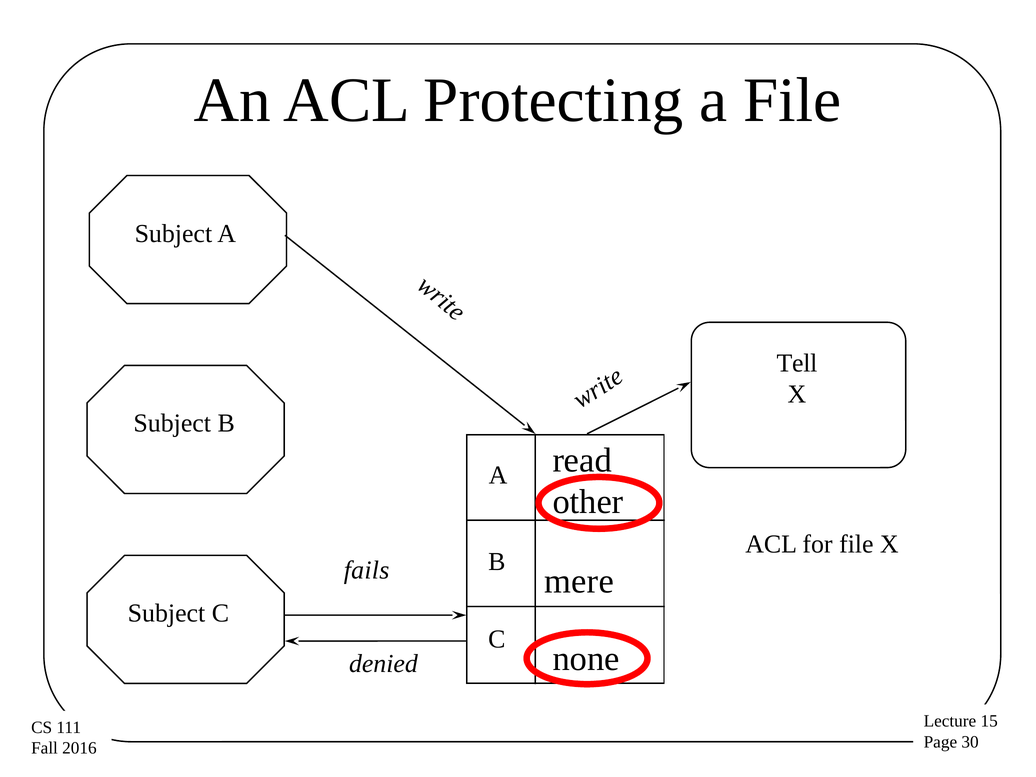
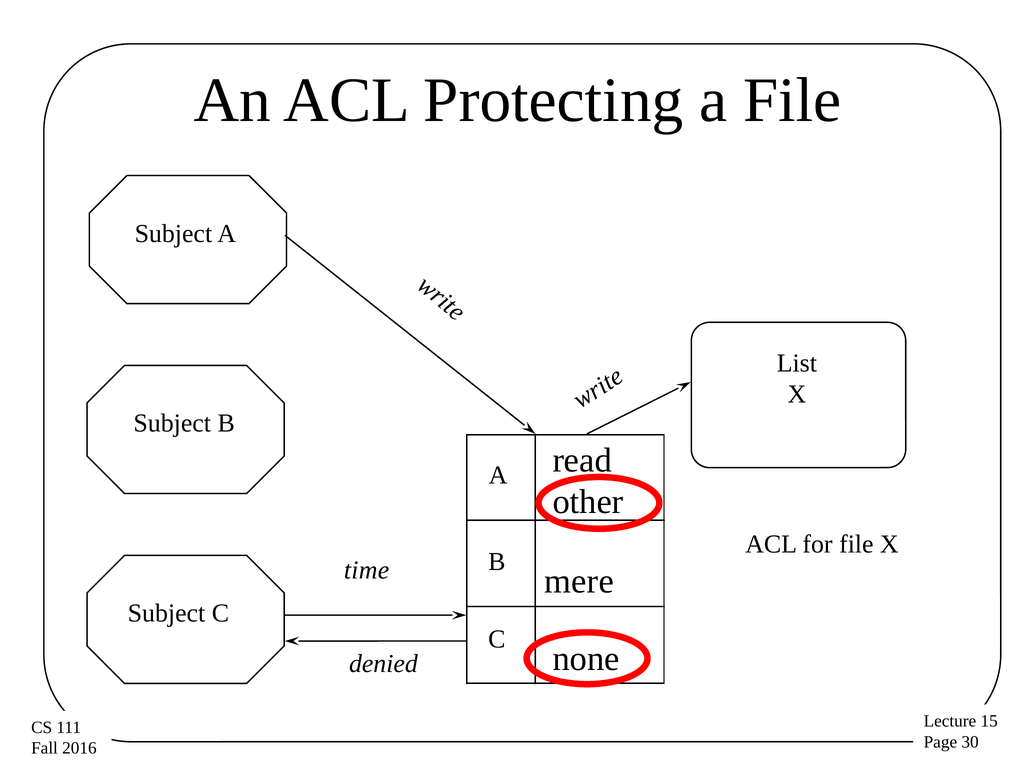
Tell: Tell -> List
fails: fails -> time
